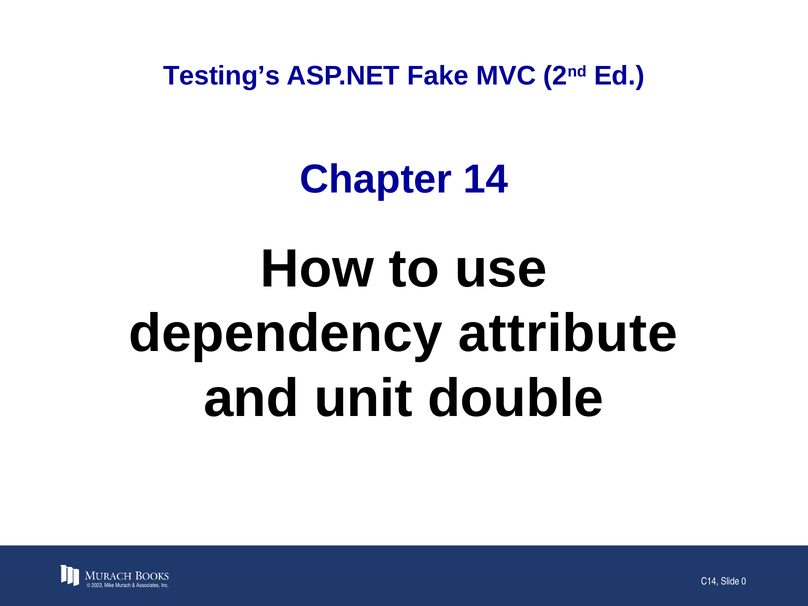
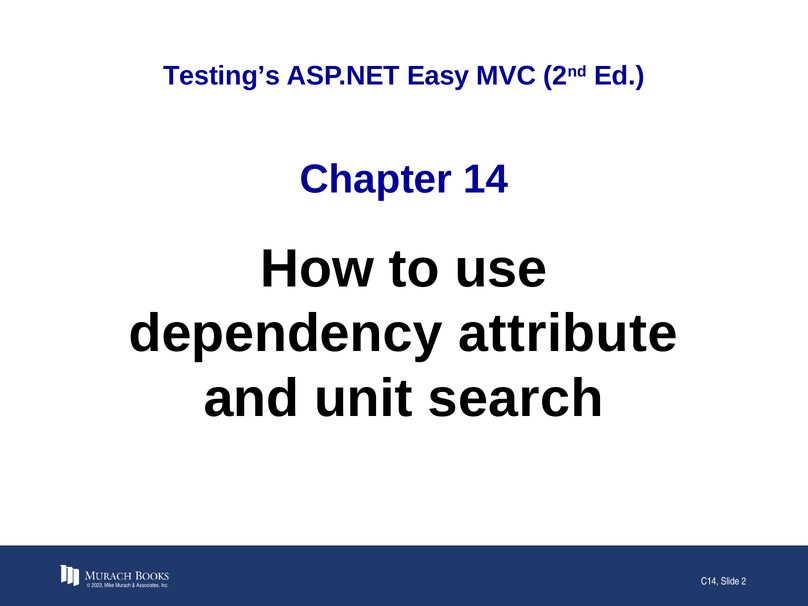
Fake: Fake -> Easy
double: double -> search
0: 0 -> 2
